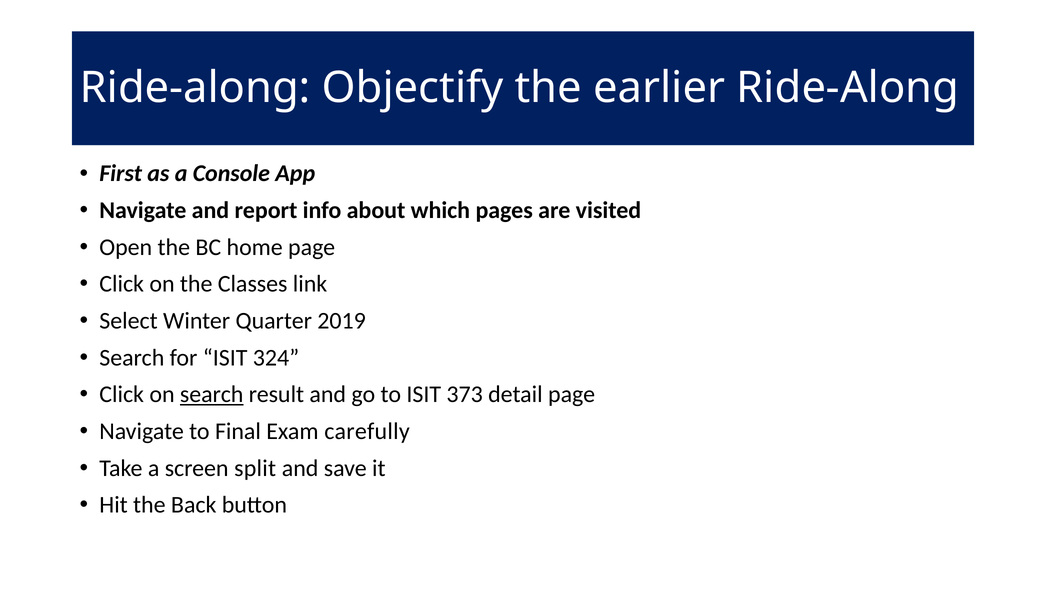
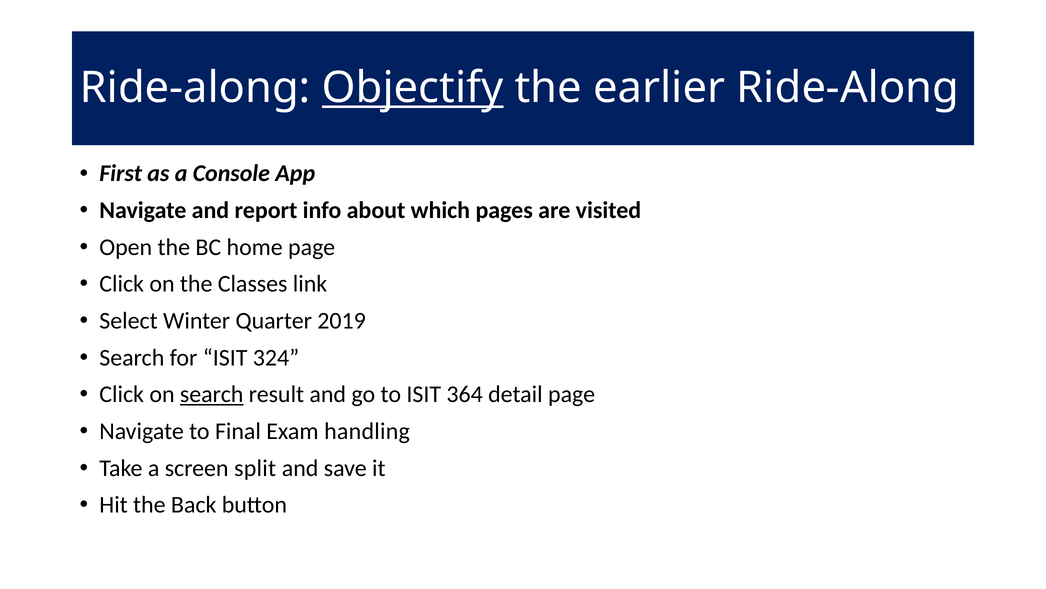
Objectify underline: none -> present
373: 373 -> 364
carefully: carefully -> handling
